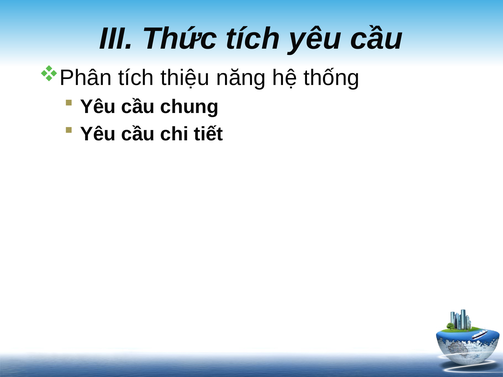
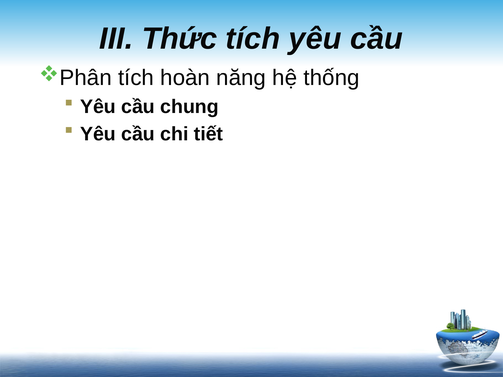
thiệu: thiệu -> hoàn
